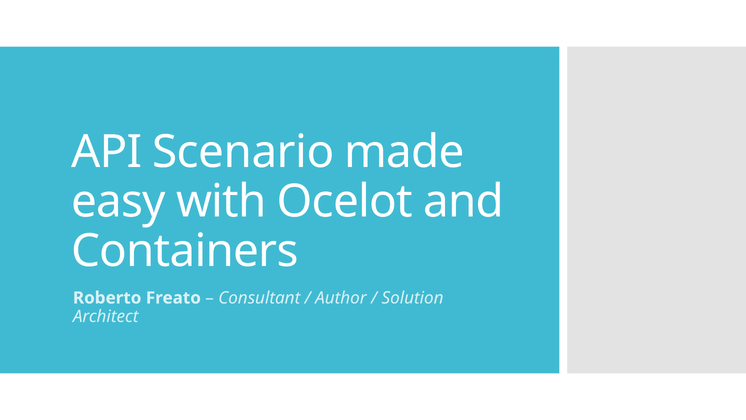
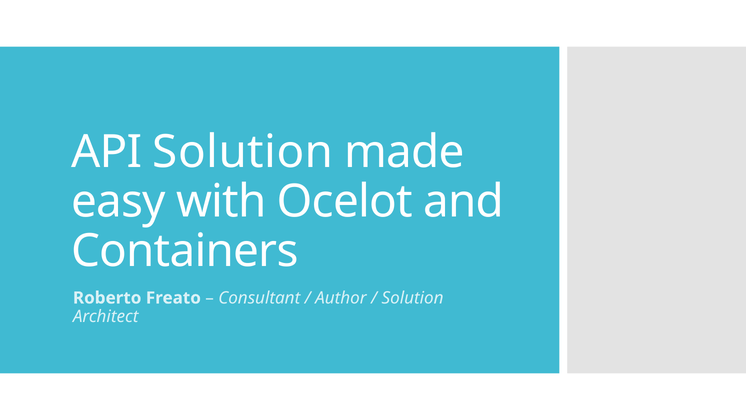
API Scenario: Scenario -> Solution
